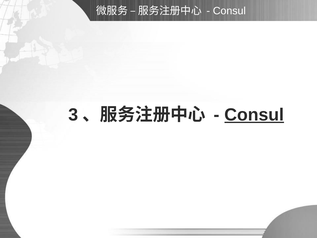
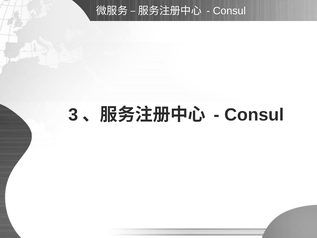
Consul at (254, 115) underline: present -> none
